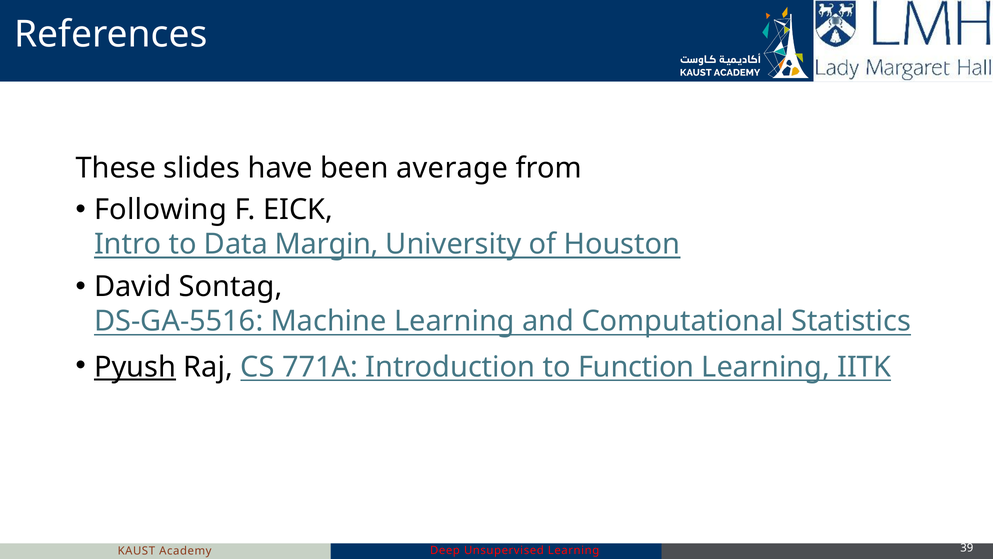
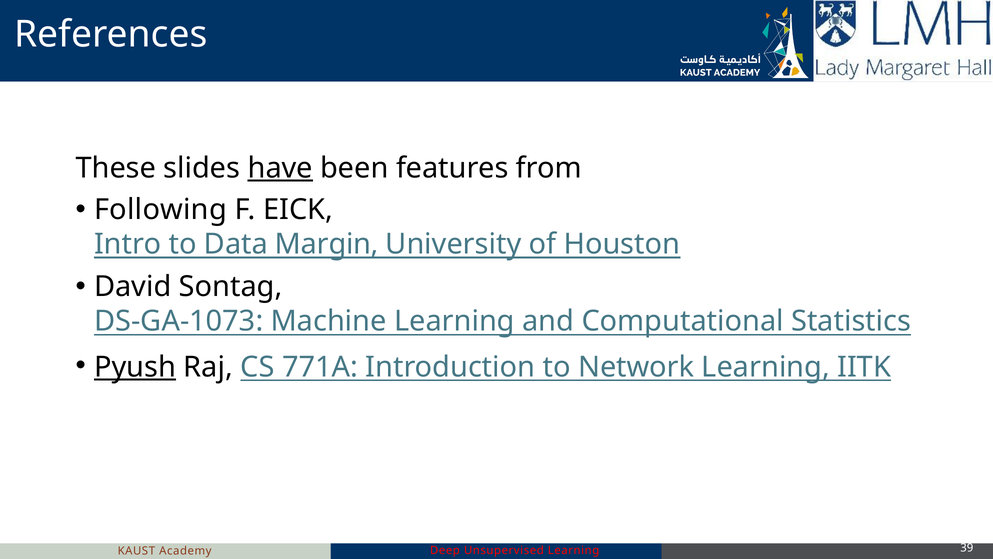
have underline: none -> present
average: average -> features
DS-GA-5516: DS-GA-5516 -> DS-GA-1073
Function: Function -> Network
